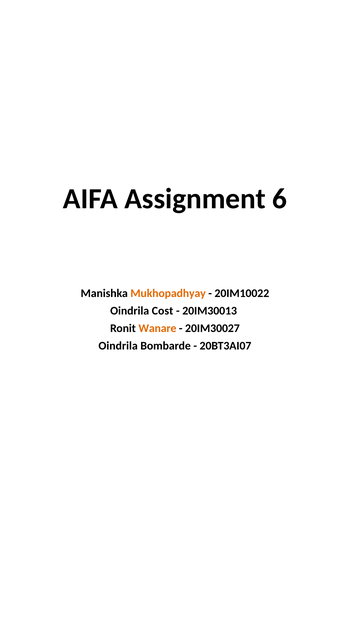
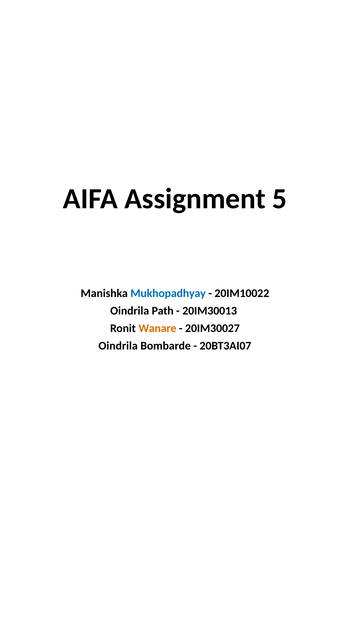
6: 6 -> 5
Mukhopadhyay colour: orange -> blue
Cost: Cost -> Path
